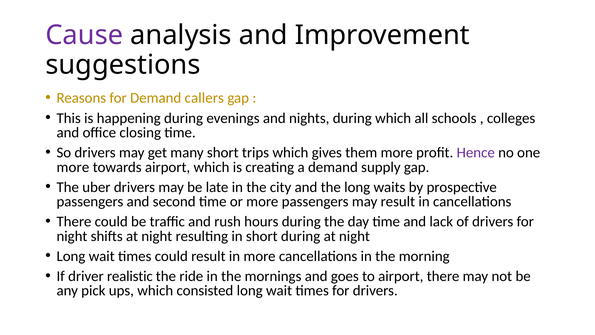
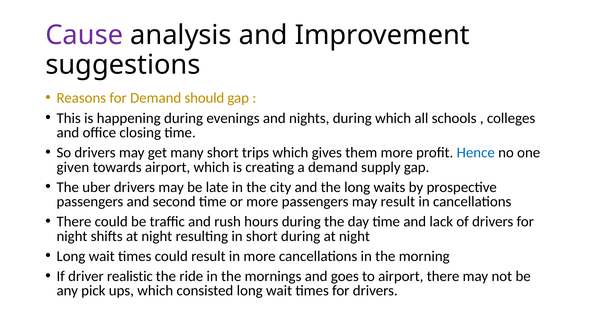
callers: callers -> should
Hence colour: purple -> blue
more at (73, 167): more -> given
